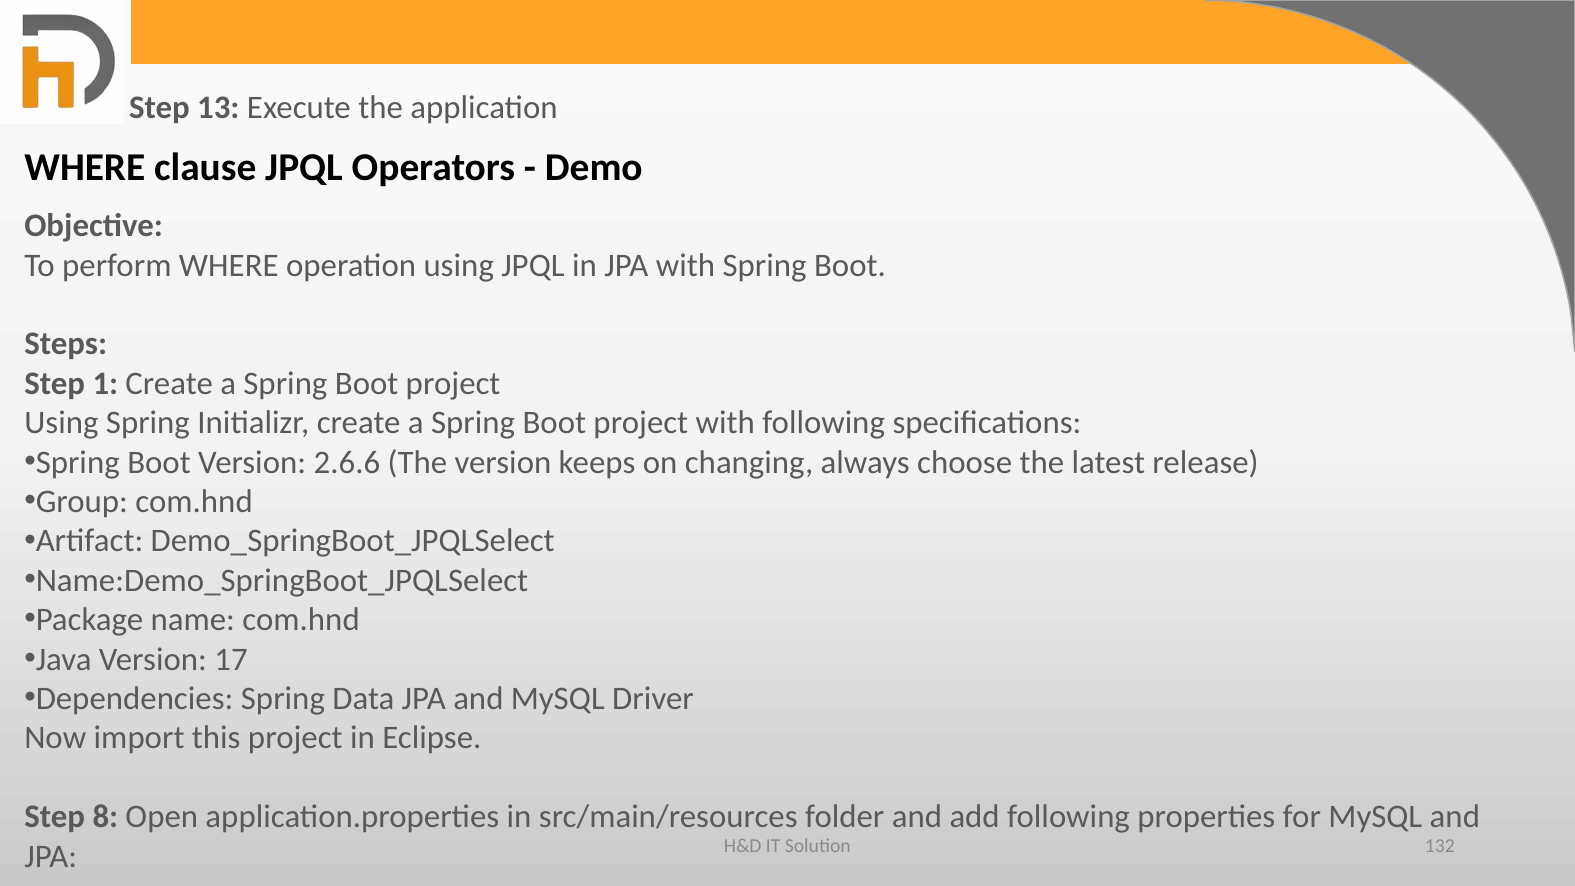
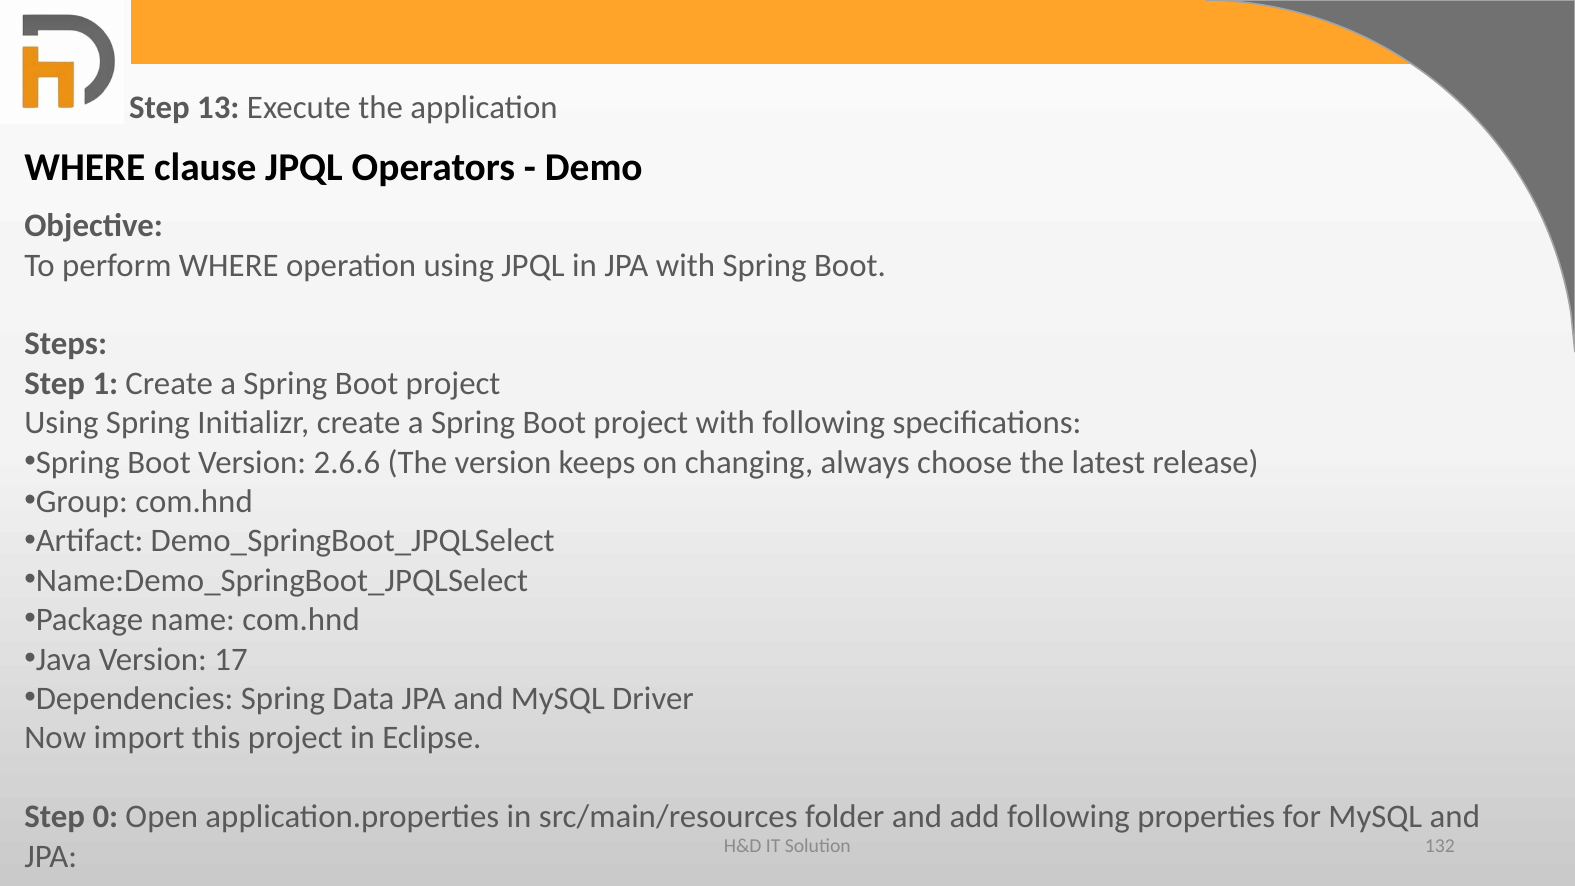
8: 8 -> 0
